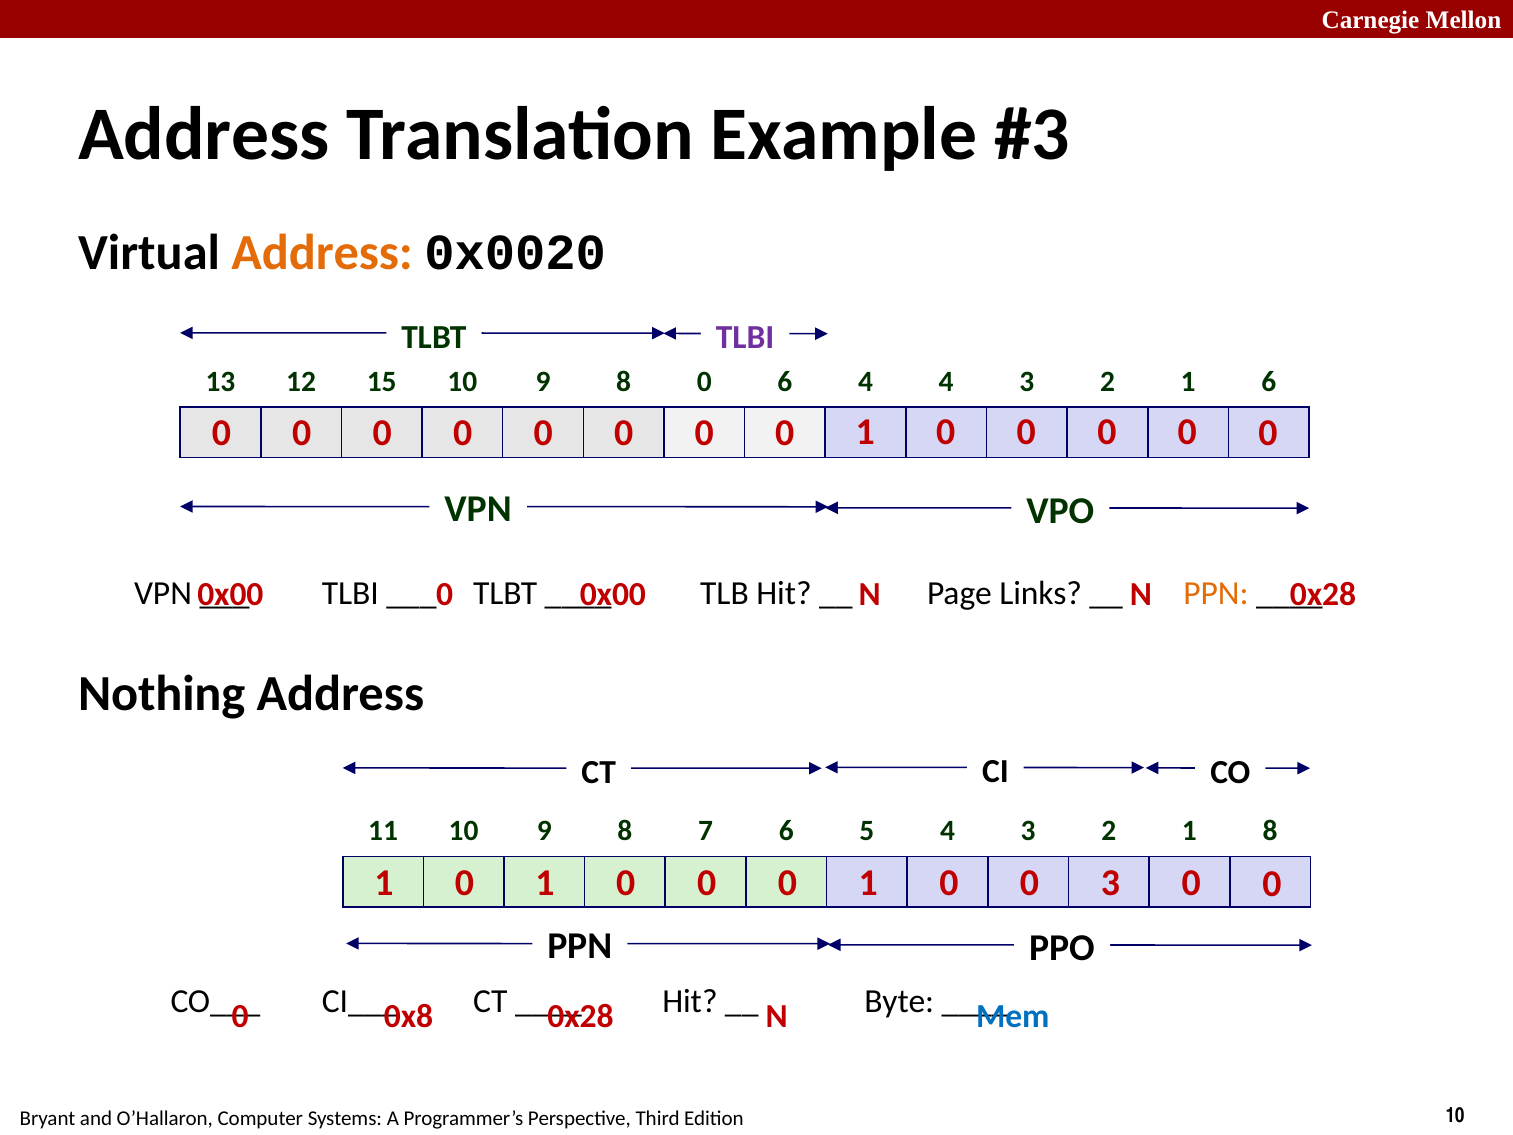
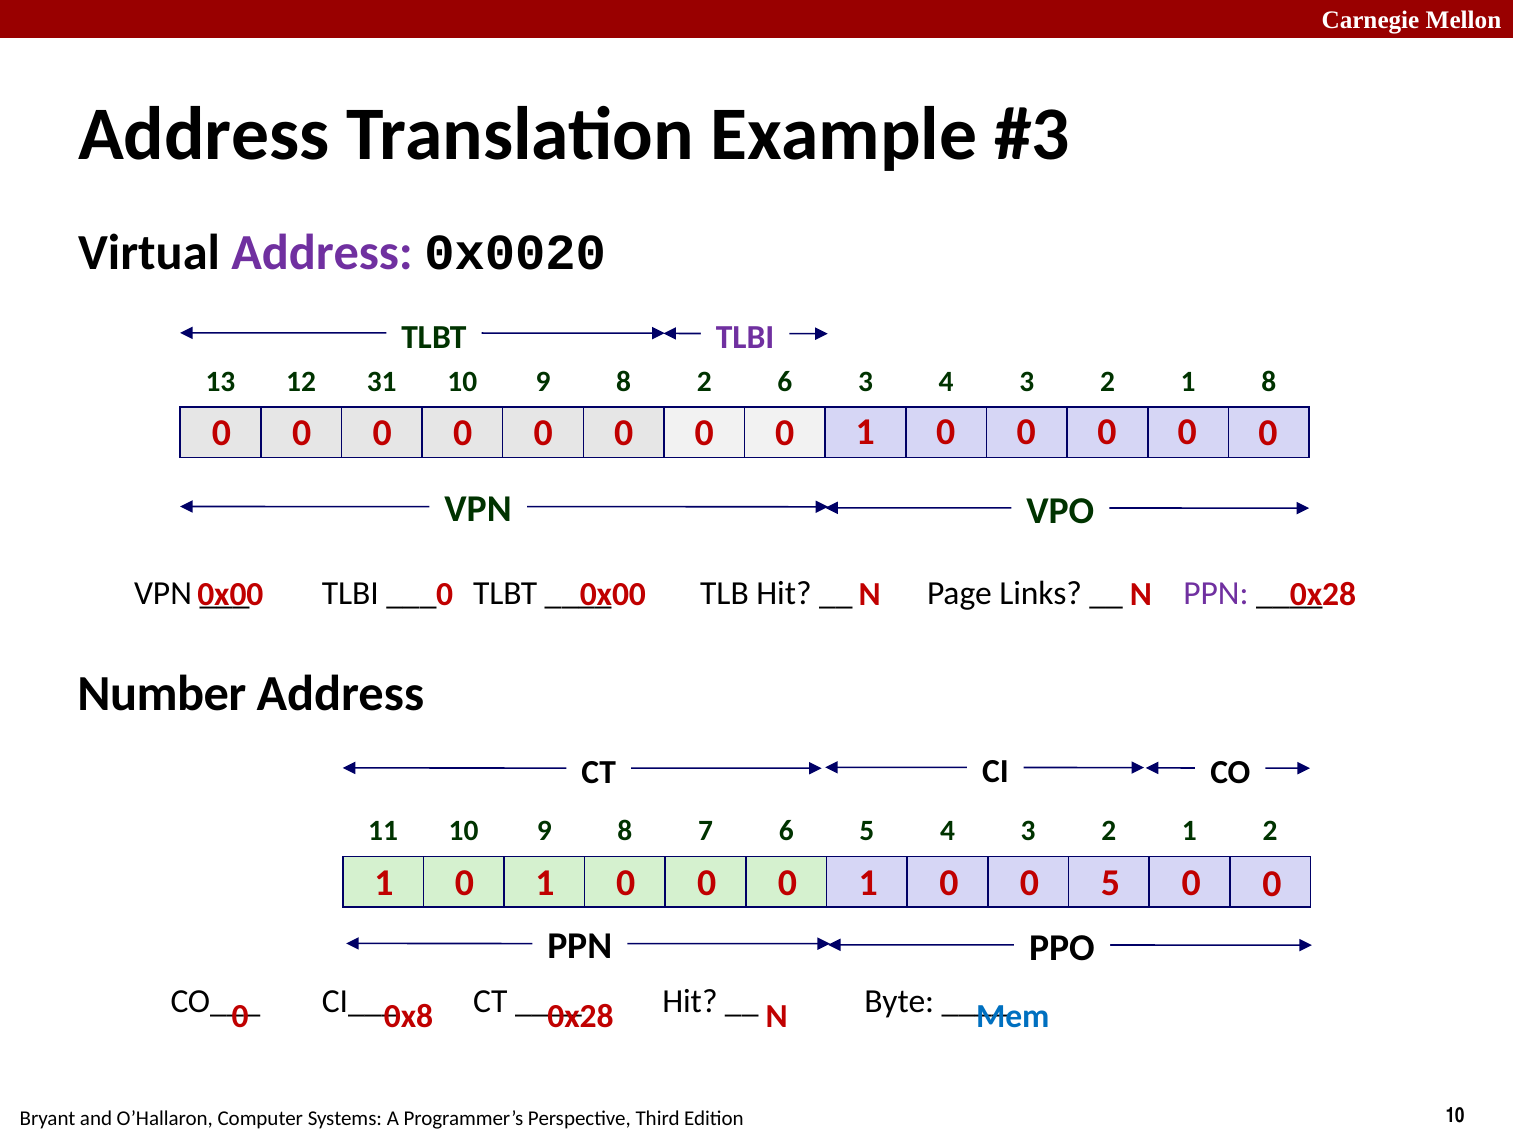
Address at (322, 253) colour: orange -> purple
15: 15 -> 31
8 0: 0 -> 2
6 4: 4 -> 3
1 6: 6 -> 8
PPN at (1216, 593) colour: orange -> purple
Nothing: Nothing -> Number
1 8: 8 -> 2
0 3: 3 -> 5
